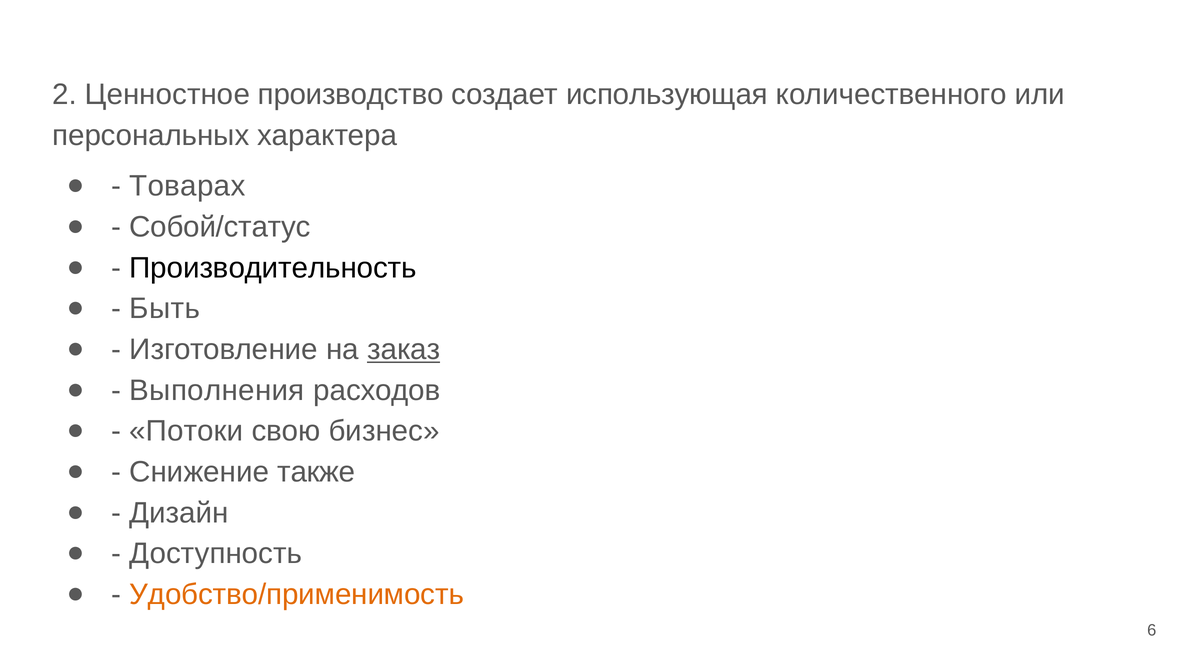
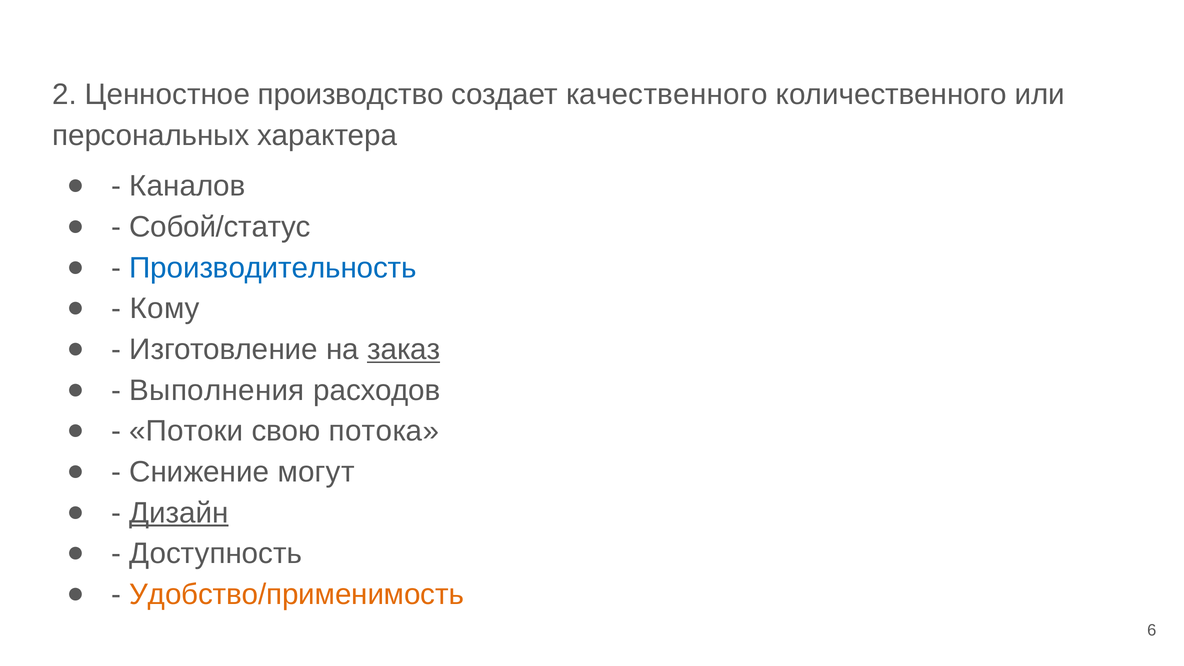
использующая: использующая -> качественного
Товарах: Товарах -> Каналов
Производительность colour: black -> blue
Быть: Быть -> Кому
бизнес: бизнес -> потока
также: также -> могут
Дизайн underline: none -> present
